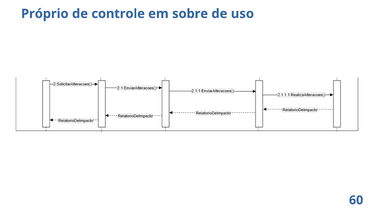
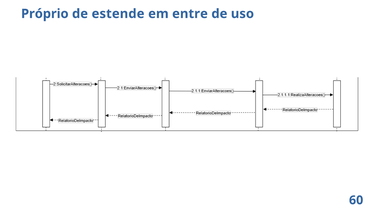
controle: controle -> estende
sobre: sobre -> entre
